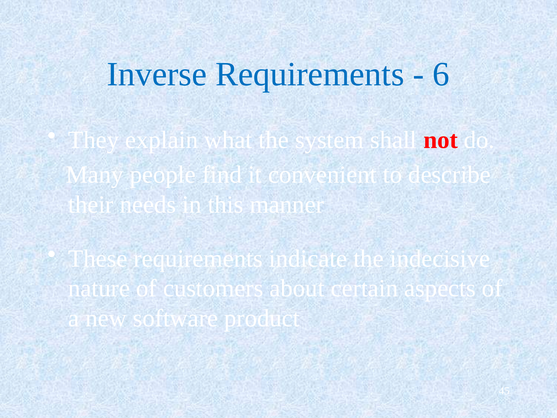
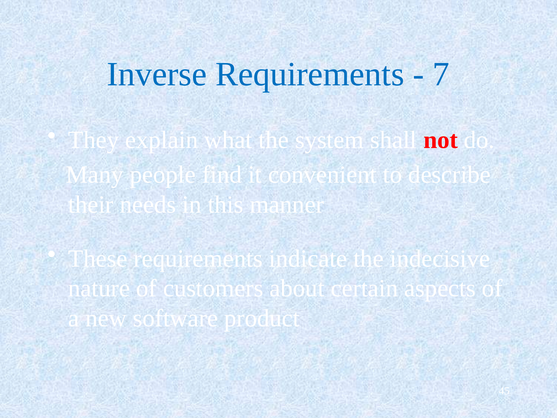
6: 6 -> 7
